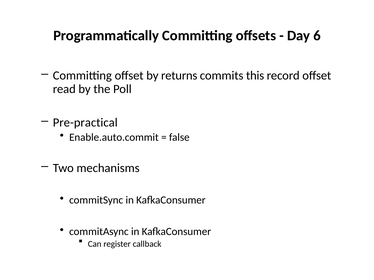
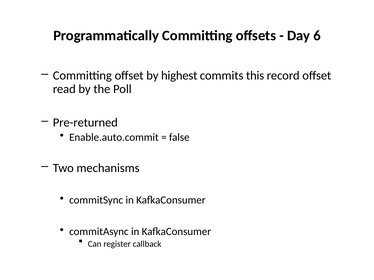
returns: returns -> highest
Pre-practical: Pre-practical -> Pre-returned
